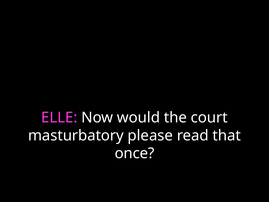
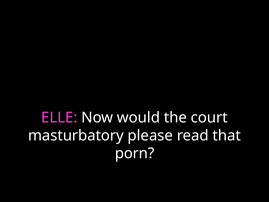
once: once -> porn
